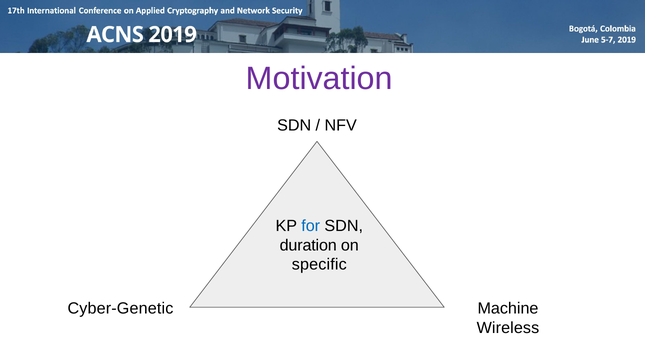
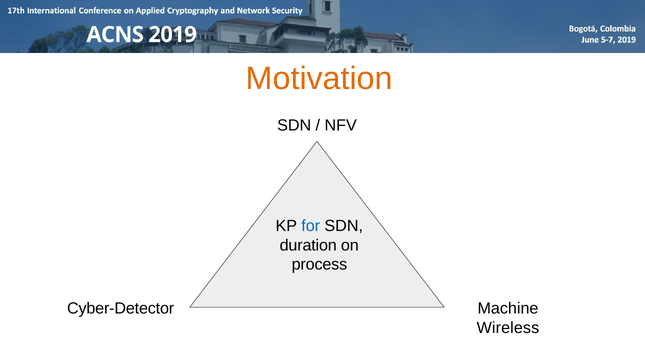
Motivation colour: purple -> orange
specific: specific -> process
Cyber-Genetic: Cyber-Genetic -> Cyber-Detector
